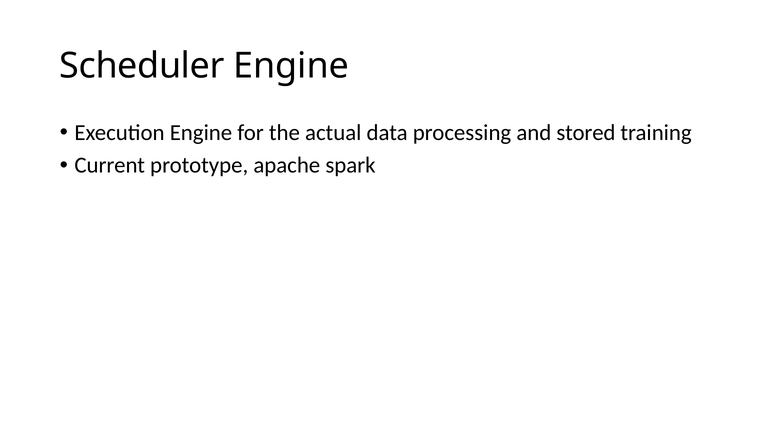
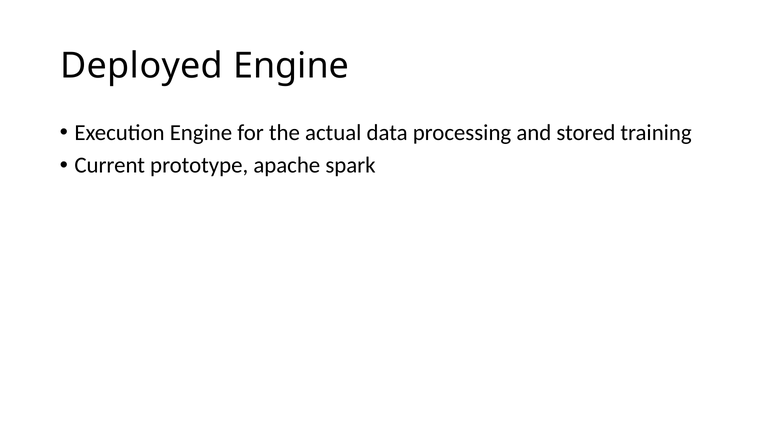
Scheduler: Scheduler -> Deployed
